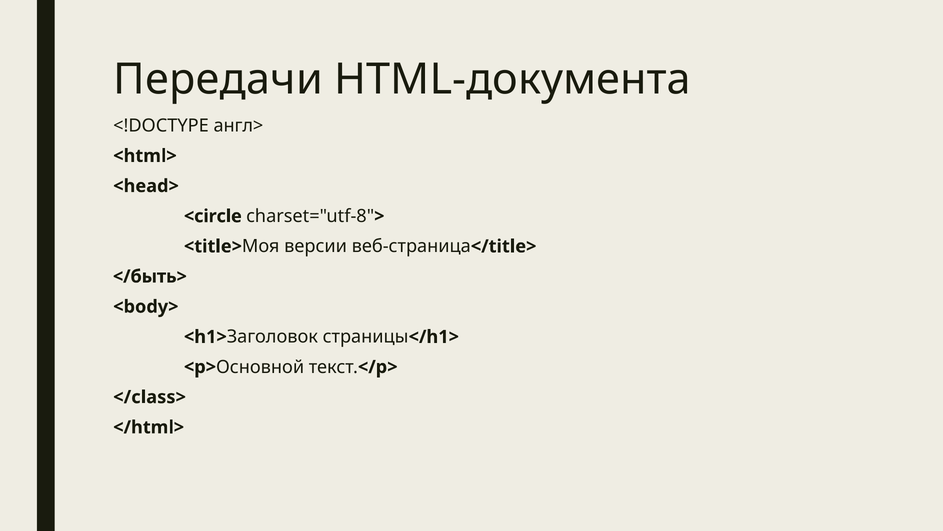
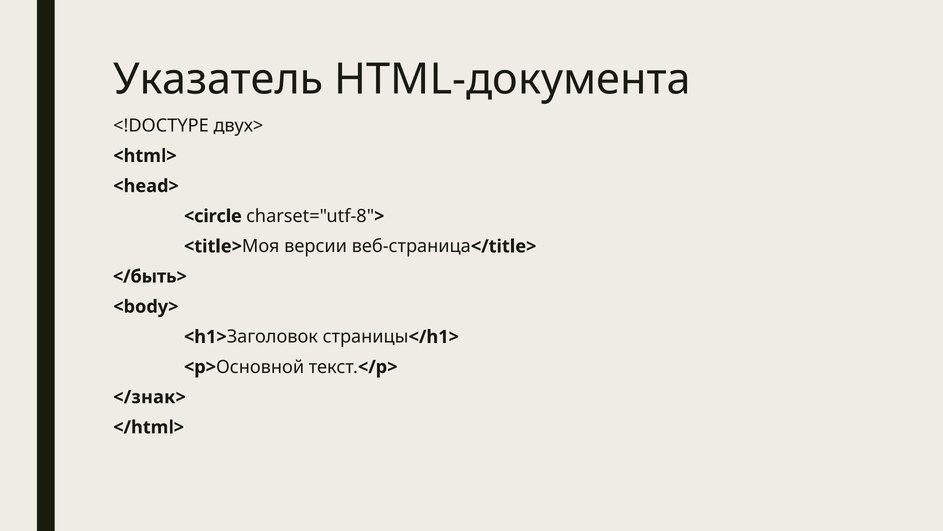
Передачи: Передачи -> Указатель
англ>: англ> -> двух>
</class>: </class> -> </знак>
